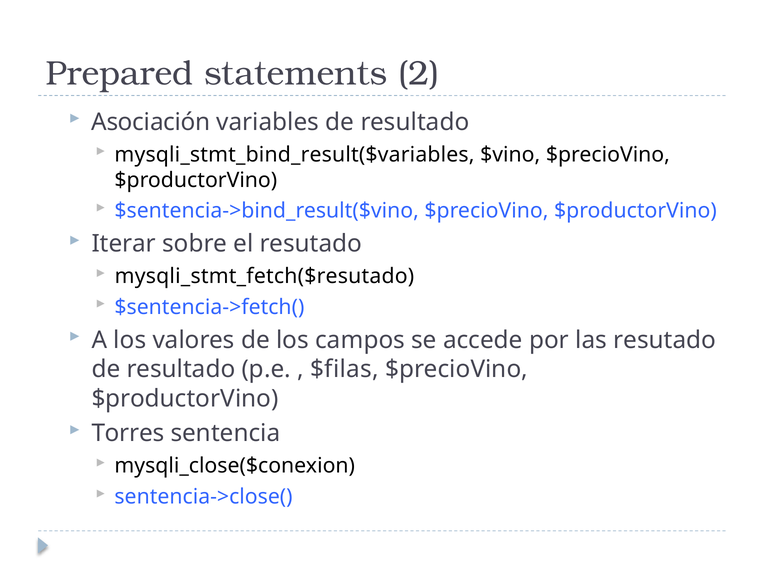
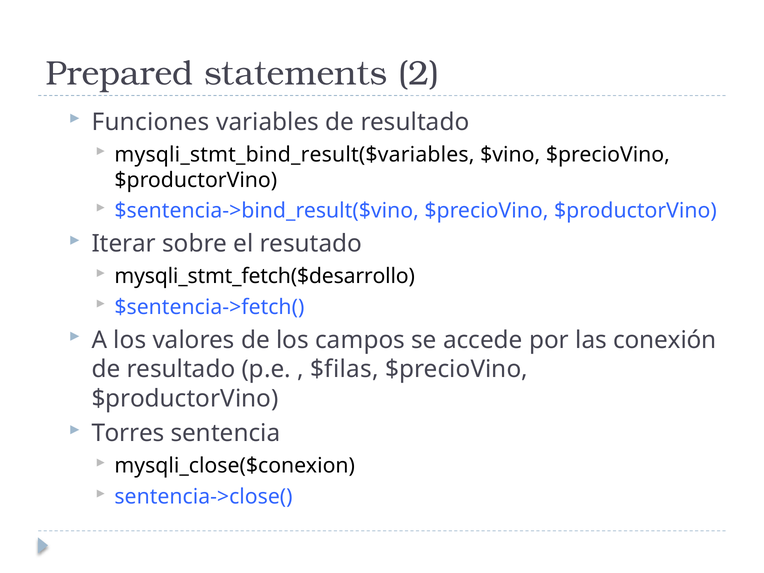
Asociación: Asociación -> Funciones
mysqli_stmt_fetch($resutado: mysqli_stmt_fetch($resutado -> mysqli_stmt_fetch($desarrollo
las resutado: resutado -> conexión
